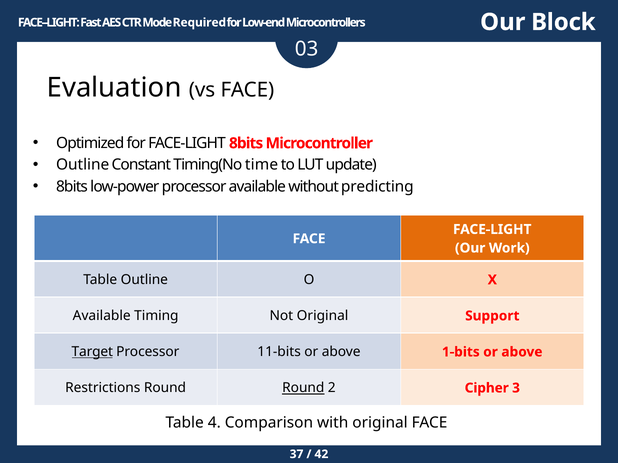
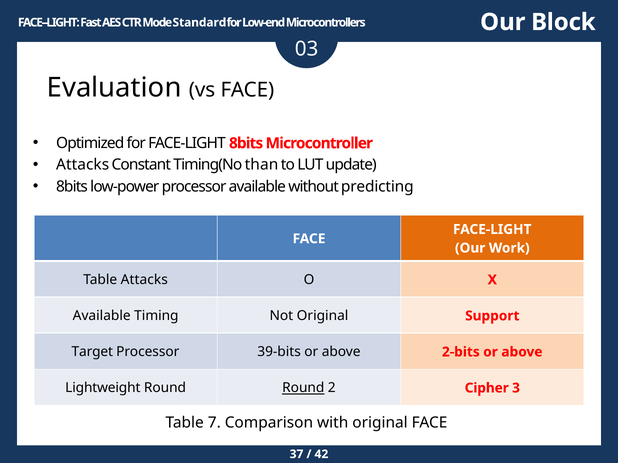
Required: Required -> Standard
Outline at (83, 165): Outline -> Attacks
time: time -> than
Table Outline: Outline -> Attacks
Target underline: present -> none
11-bits: 11-bits -> 39-bits
1-bits: 1-bits -> 2-bits
Restrictions: Restrictions -> Lightweight
4: 4 -> 7
